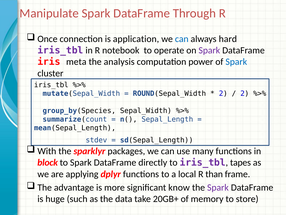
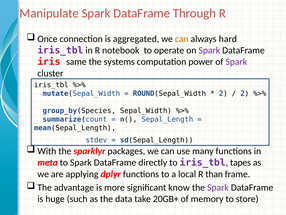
application: application -> aggregated
can at (182, 39) colour: blue -> orange
meta: meta -> same
analysis: analysis -> systems
Spark at (236, 62) colour: blue -> purple
block: block -> meta
